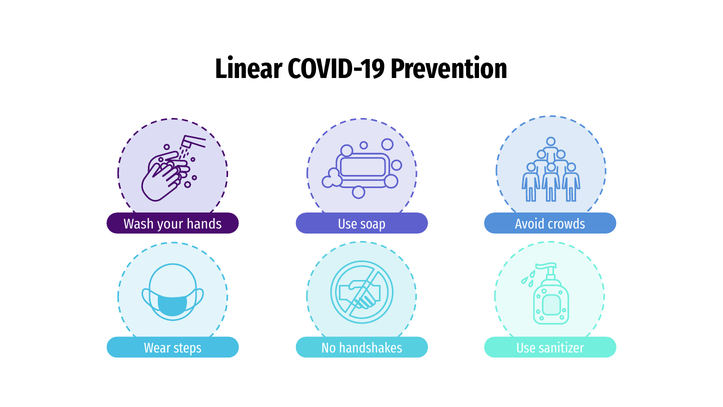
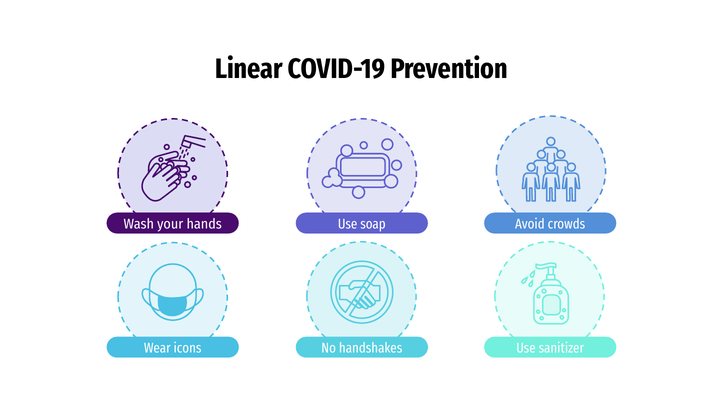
steps: steps -> icons
